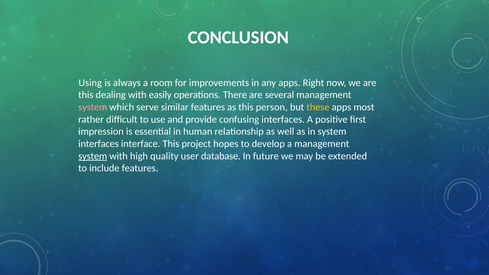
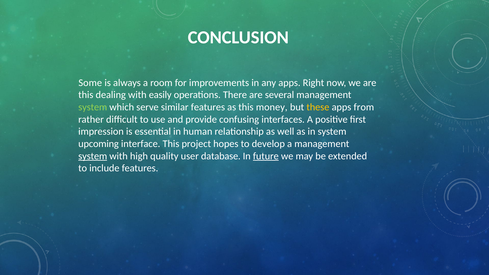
Using: Using -> Some
system at (93, 107) colour: pink -> light green
person: person -> money
most: most -> from
interfaces at (99, 144): interfaces -> upcoming
future underline: none -> present
